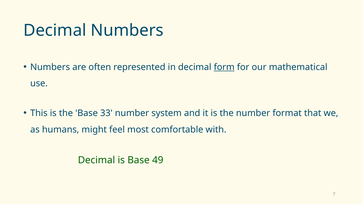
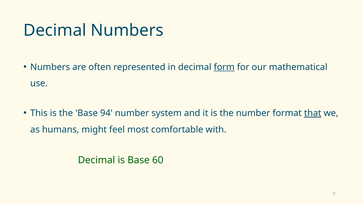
33: 33 -> 94
that underline: none -> present
49: 49 -> 60
